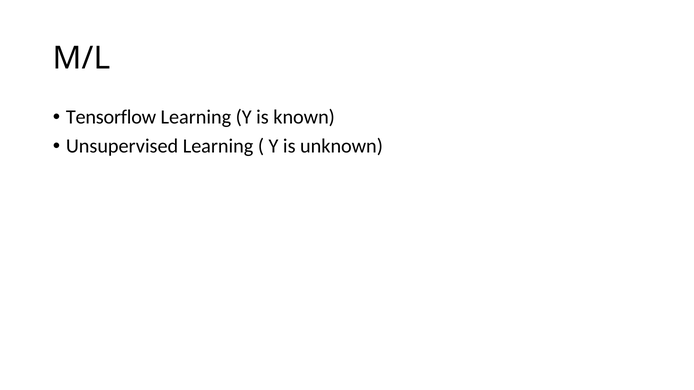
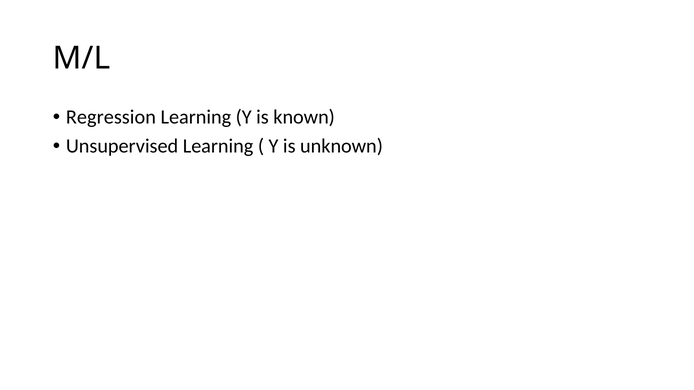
Tensorflow: Tensorflow -> Regression
